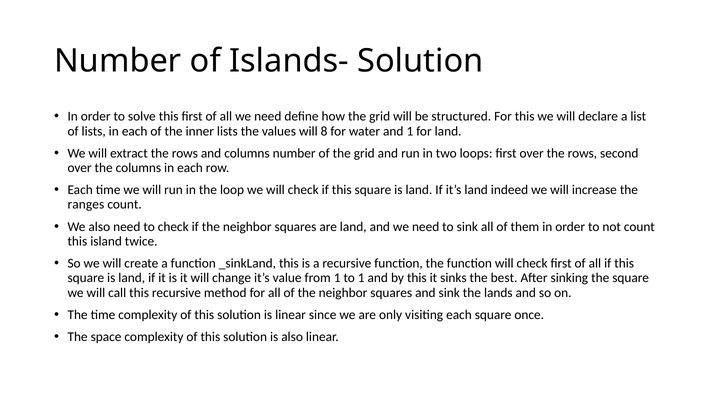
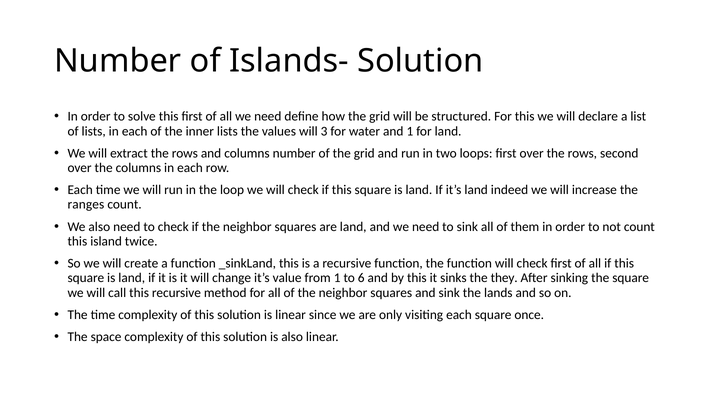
8: 8 -> 3
to 1: 1 -> 6
best: best -> they
